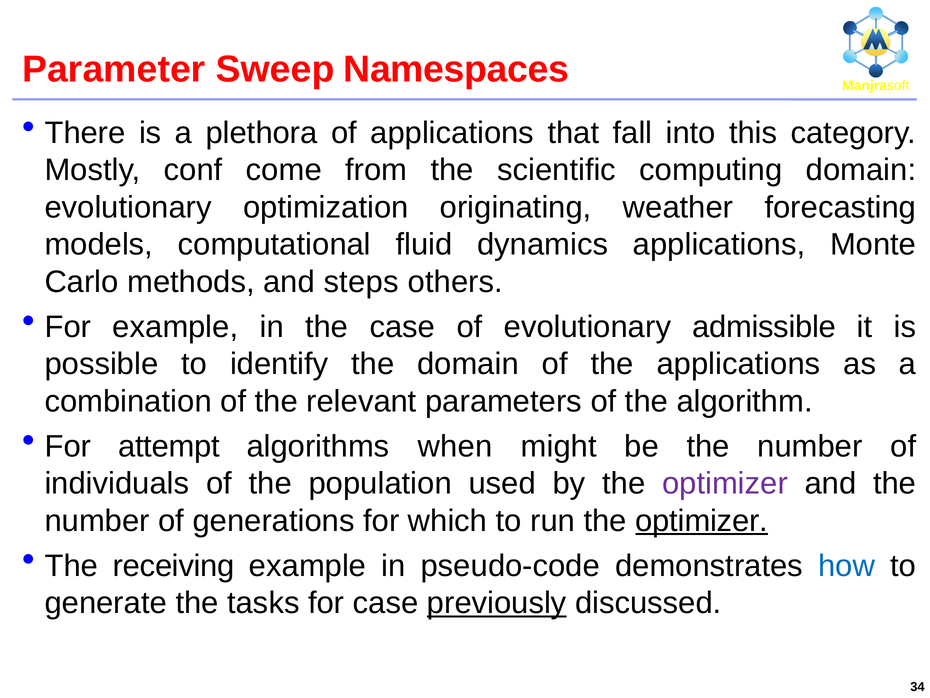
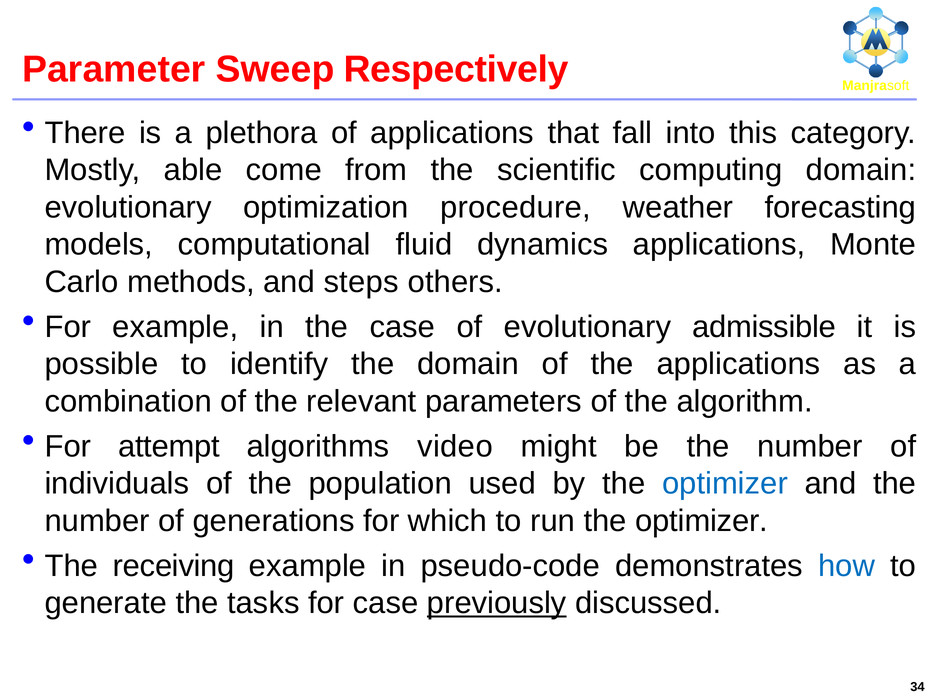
Namespaces: Namespaces -> Respectively
conf: conf -> able
originating: originating -> procedure
when: when -> video
optimizer at (725, 483) colour: purple -> blue
optimizer at (702, 520) underline: present -> none
